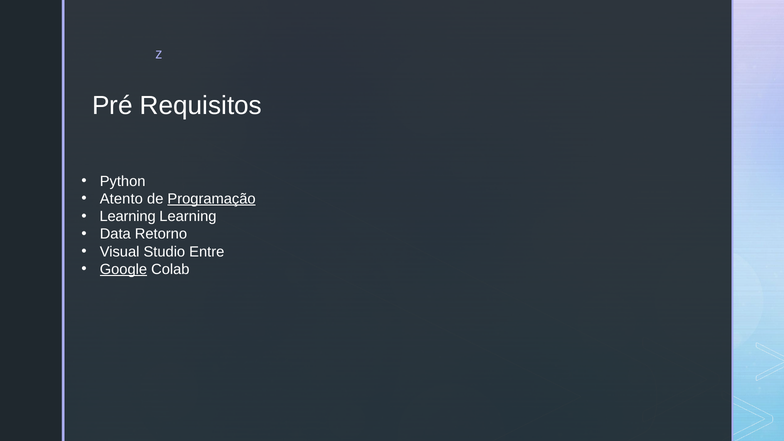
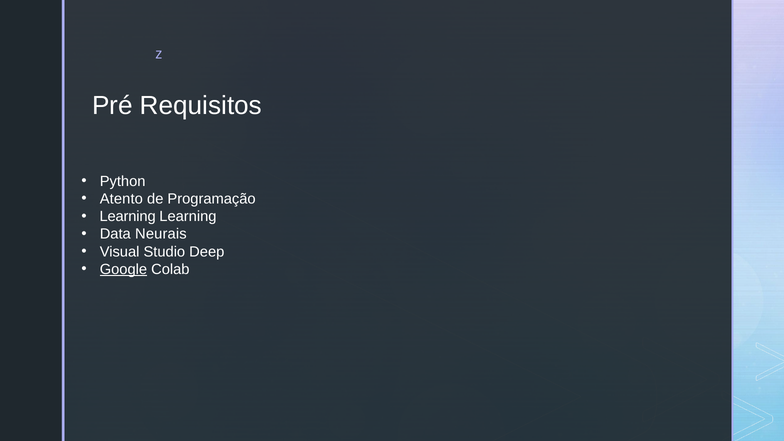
Programação underline: present -> none
Retorno: Retorno -> Neurais
Entre: Entre -> Deep
